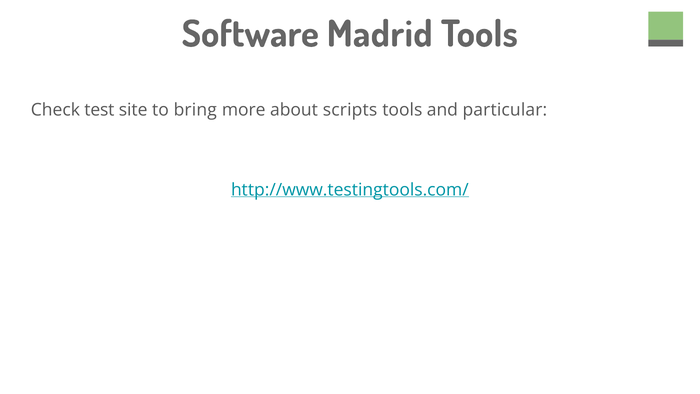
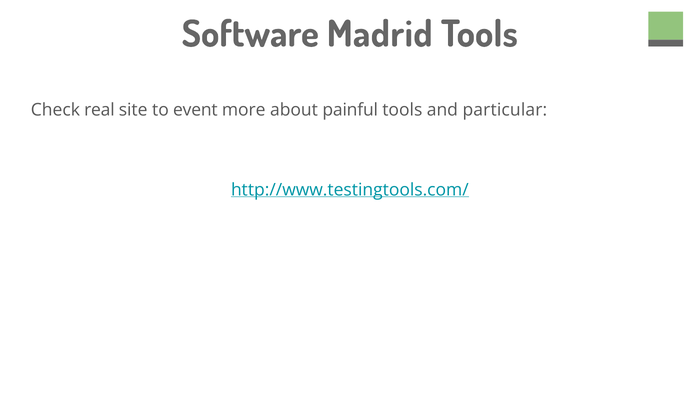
test: test -> real
bring: bring -> event
scripts: scripts -> painful
